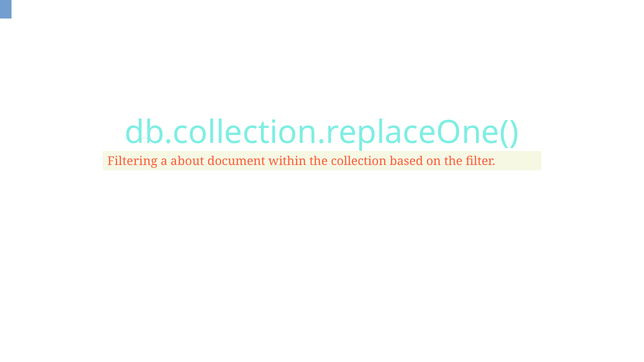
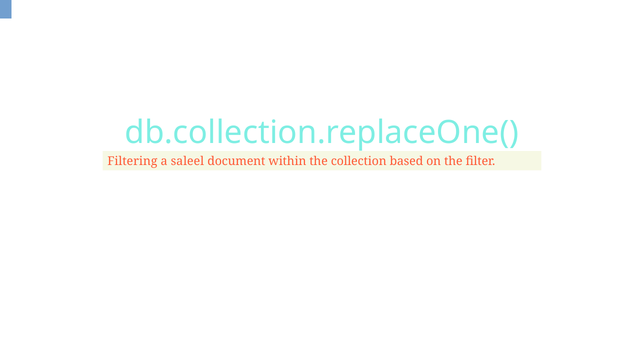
about: about -> saleel
